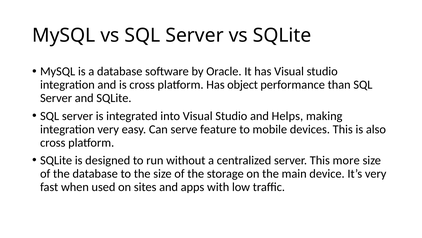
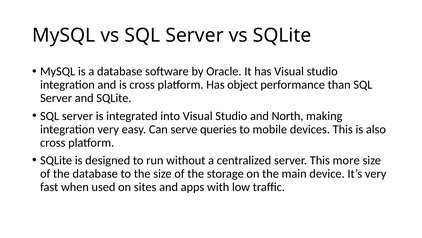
Helps: Helps -> North
feature: feature -> queries
